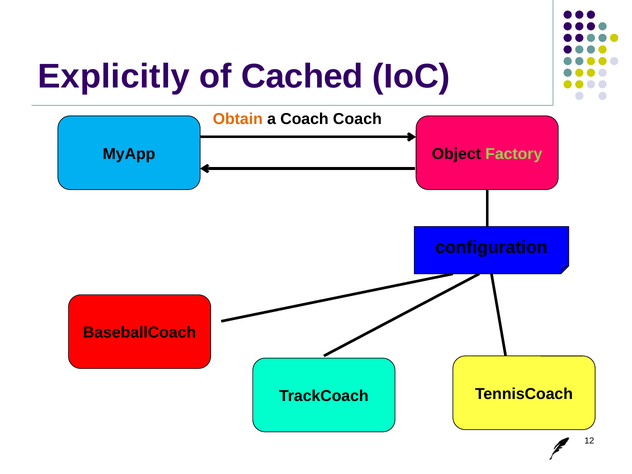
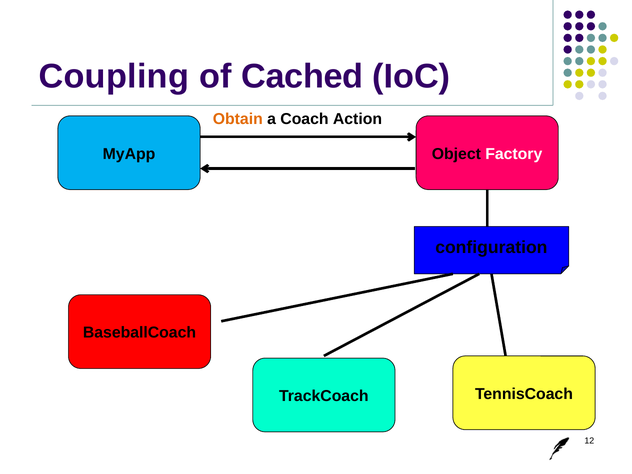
Explicitly: Explicitly -> Coupling
Coach Coach: Coach -> Action
Factory colour: light green -> white
